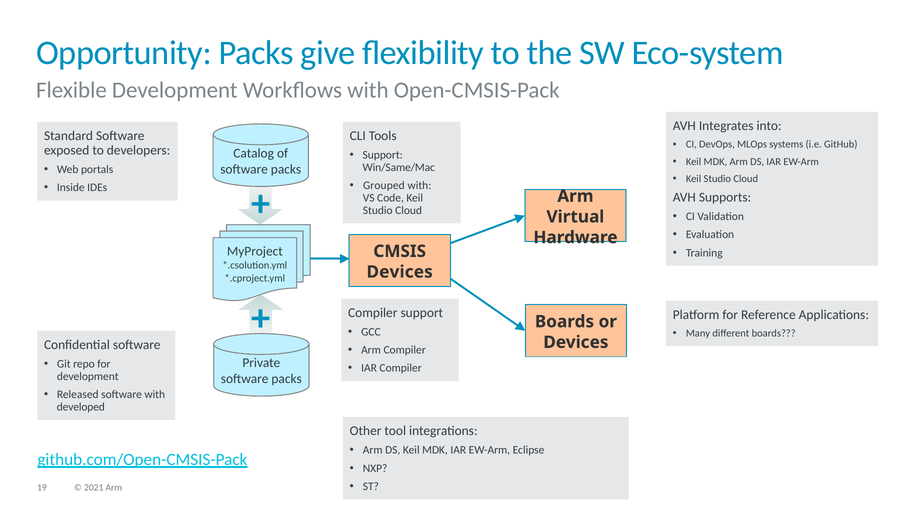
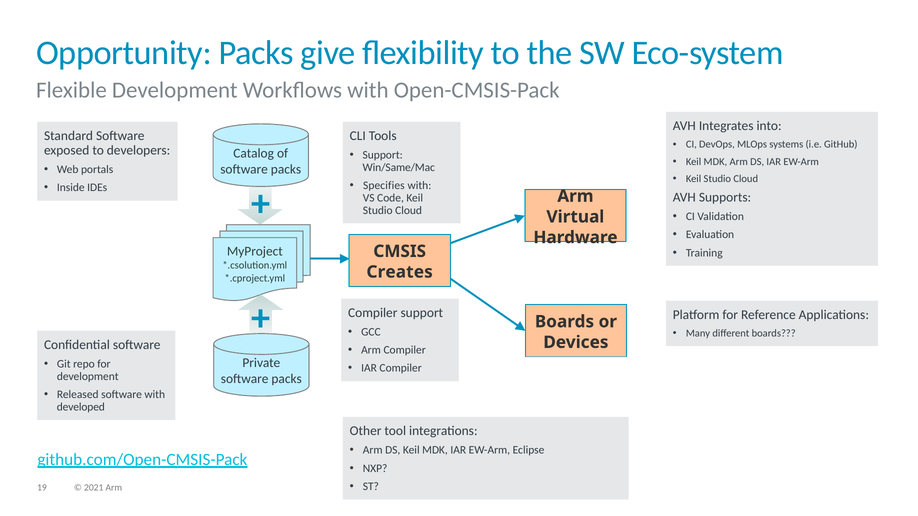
Grouped: Grouped -> Specifies
Devices at (400, 272): Devices -> Creates
